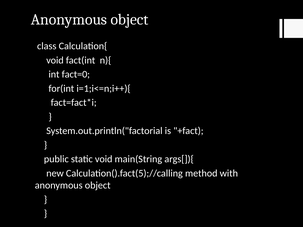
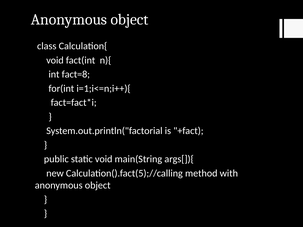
fact=0: fact=0 -> fact=8
